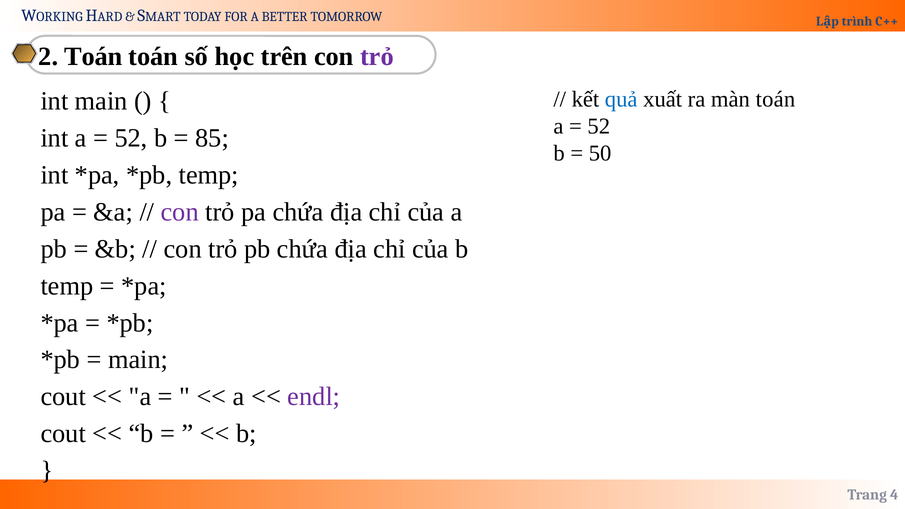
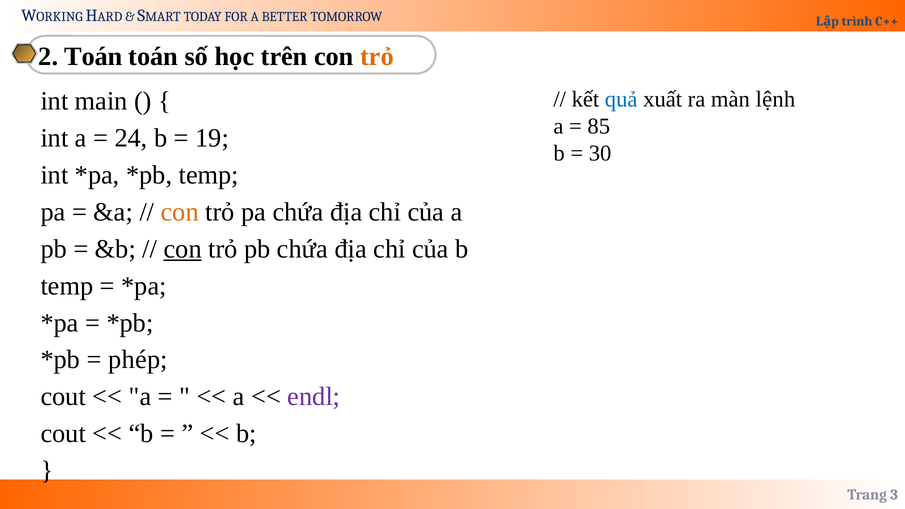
trỏ at (377, 57) colour: purple -> orange
màn toán: toán -> lệnh
52 at (599, 126): 52 -> 85
52 at (131, 138): 52 -> 24
85: 85 -> 19
50: 50 -> 30
con at (180, 212) colour: purple -> orange
con at (183, 249) underline: none -> present
main at (138, 360): main -> phép
4: 4 -> 3
